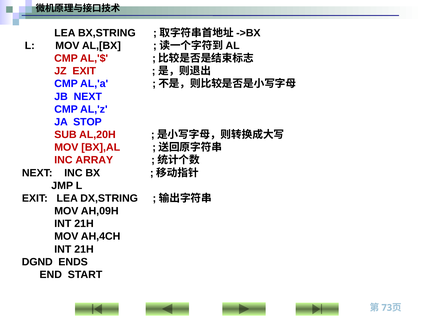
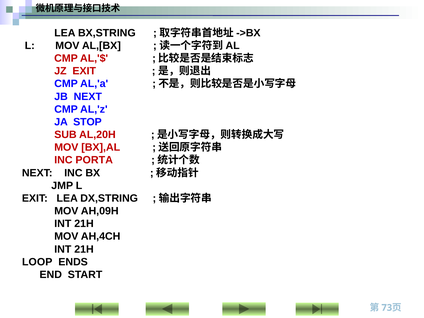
ARRAY: ARRAY -> PORTA
DGND: DGND -> LOOP
